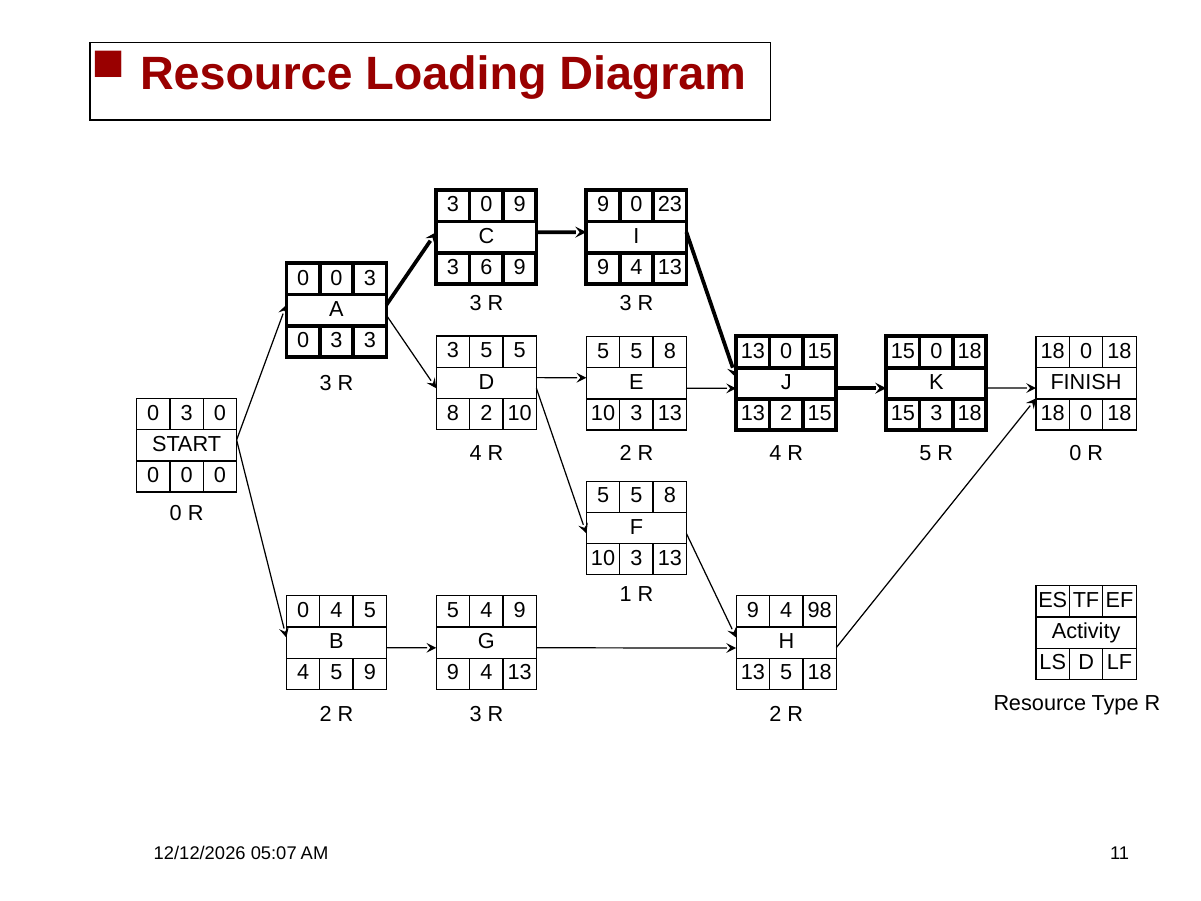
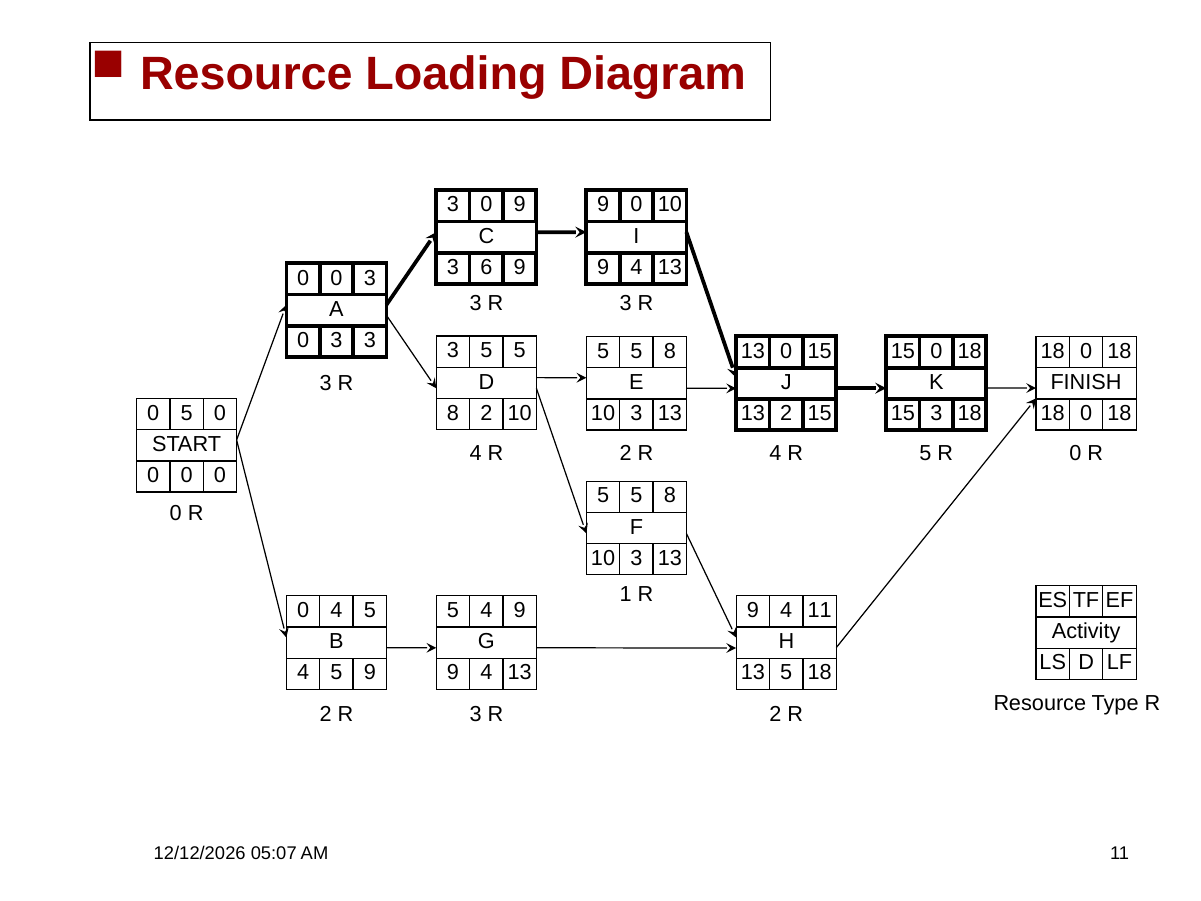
0 23: 23 -> 10
3 at (187, 413): 3 -> 5
4 98: 98 -> 11
